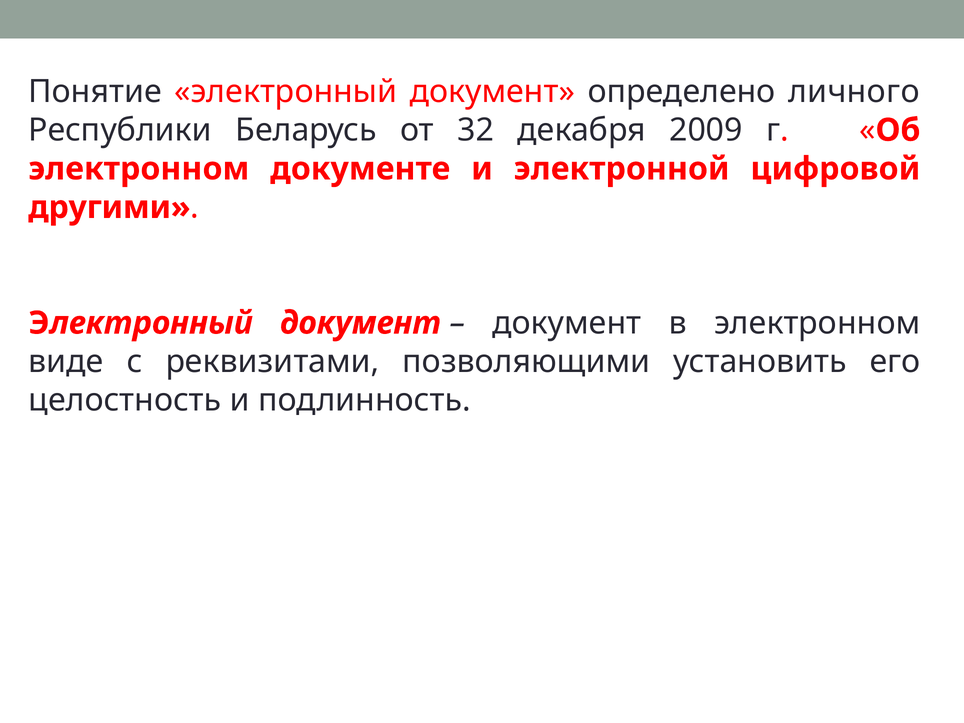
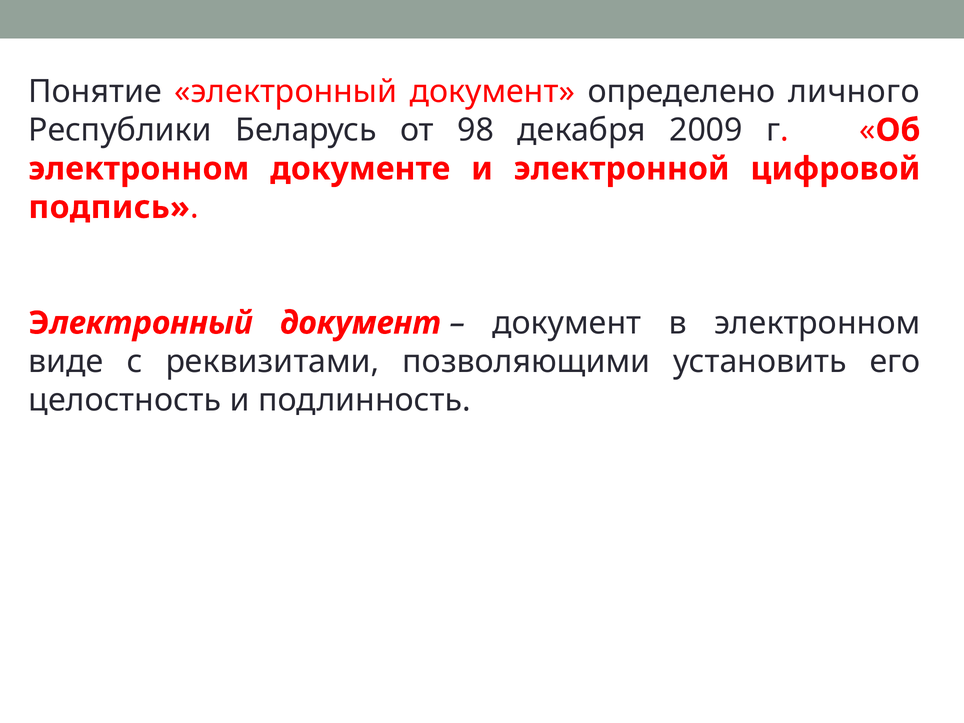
32: 32 -> 98
другими: другими -> подпись
